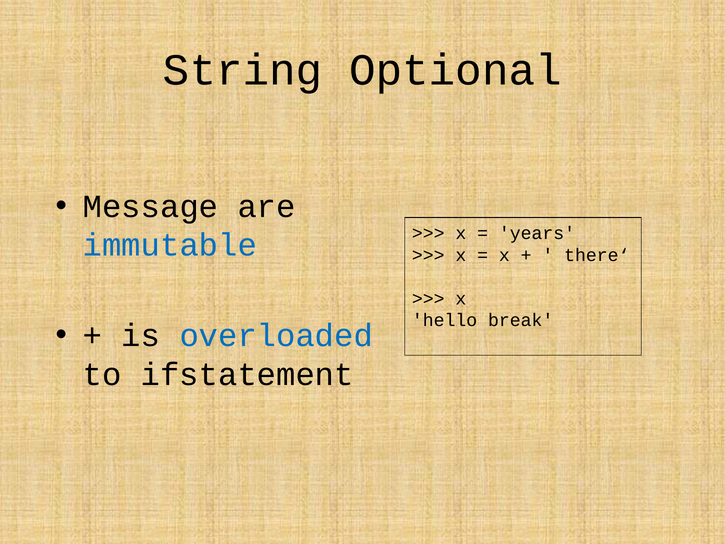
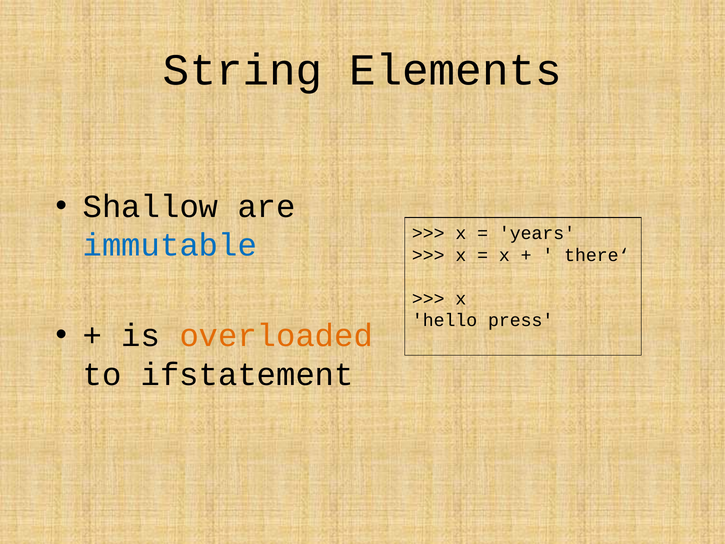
Optional: Optional -> Elements
Message: Message -> Shallow
break: break -> press
overloaded colour: blue -> orange
